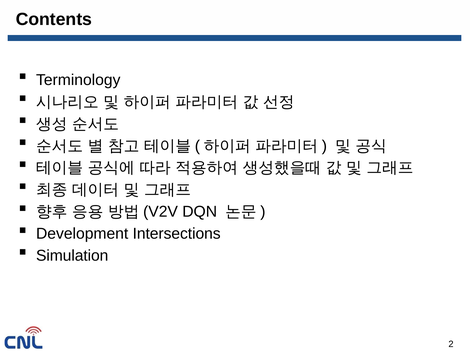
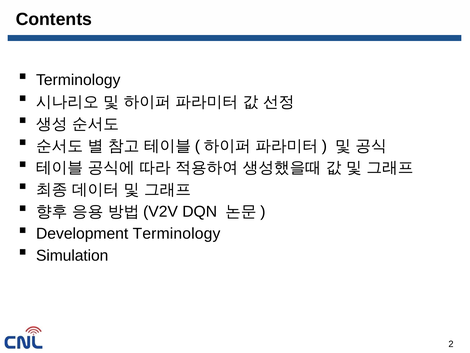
Development Intersections: Intersections -> Terminology
